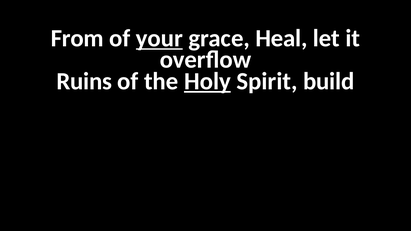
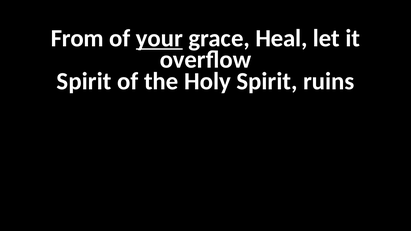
Ruins at (84, 81): Ruins -> Spirit
Holy underline: present -> none
build: build -> ruins
